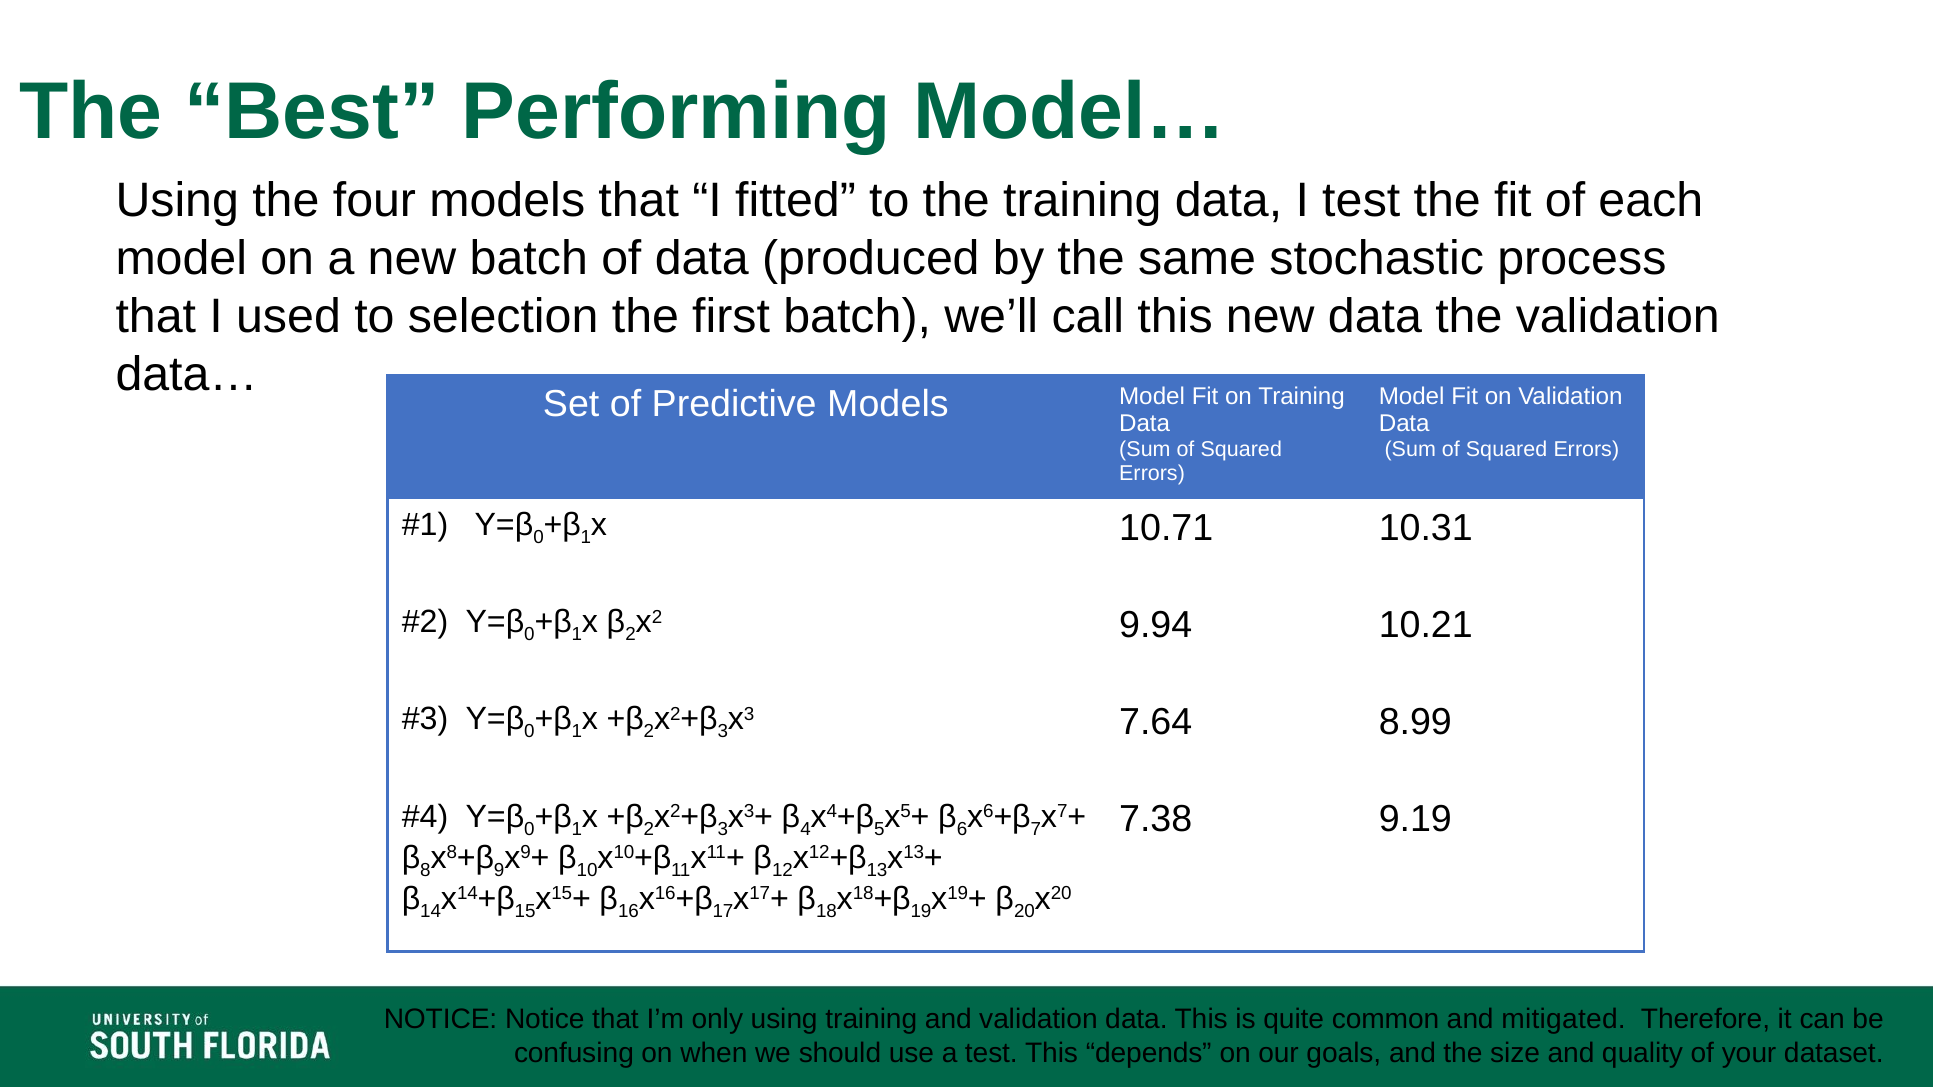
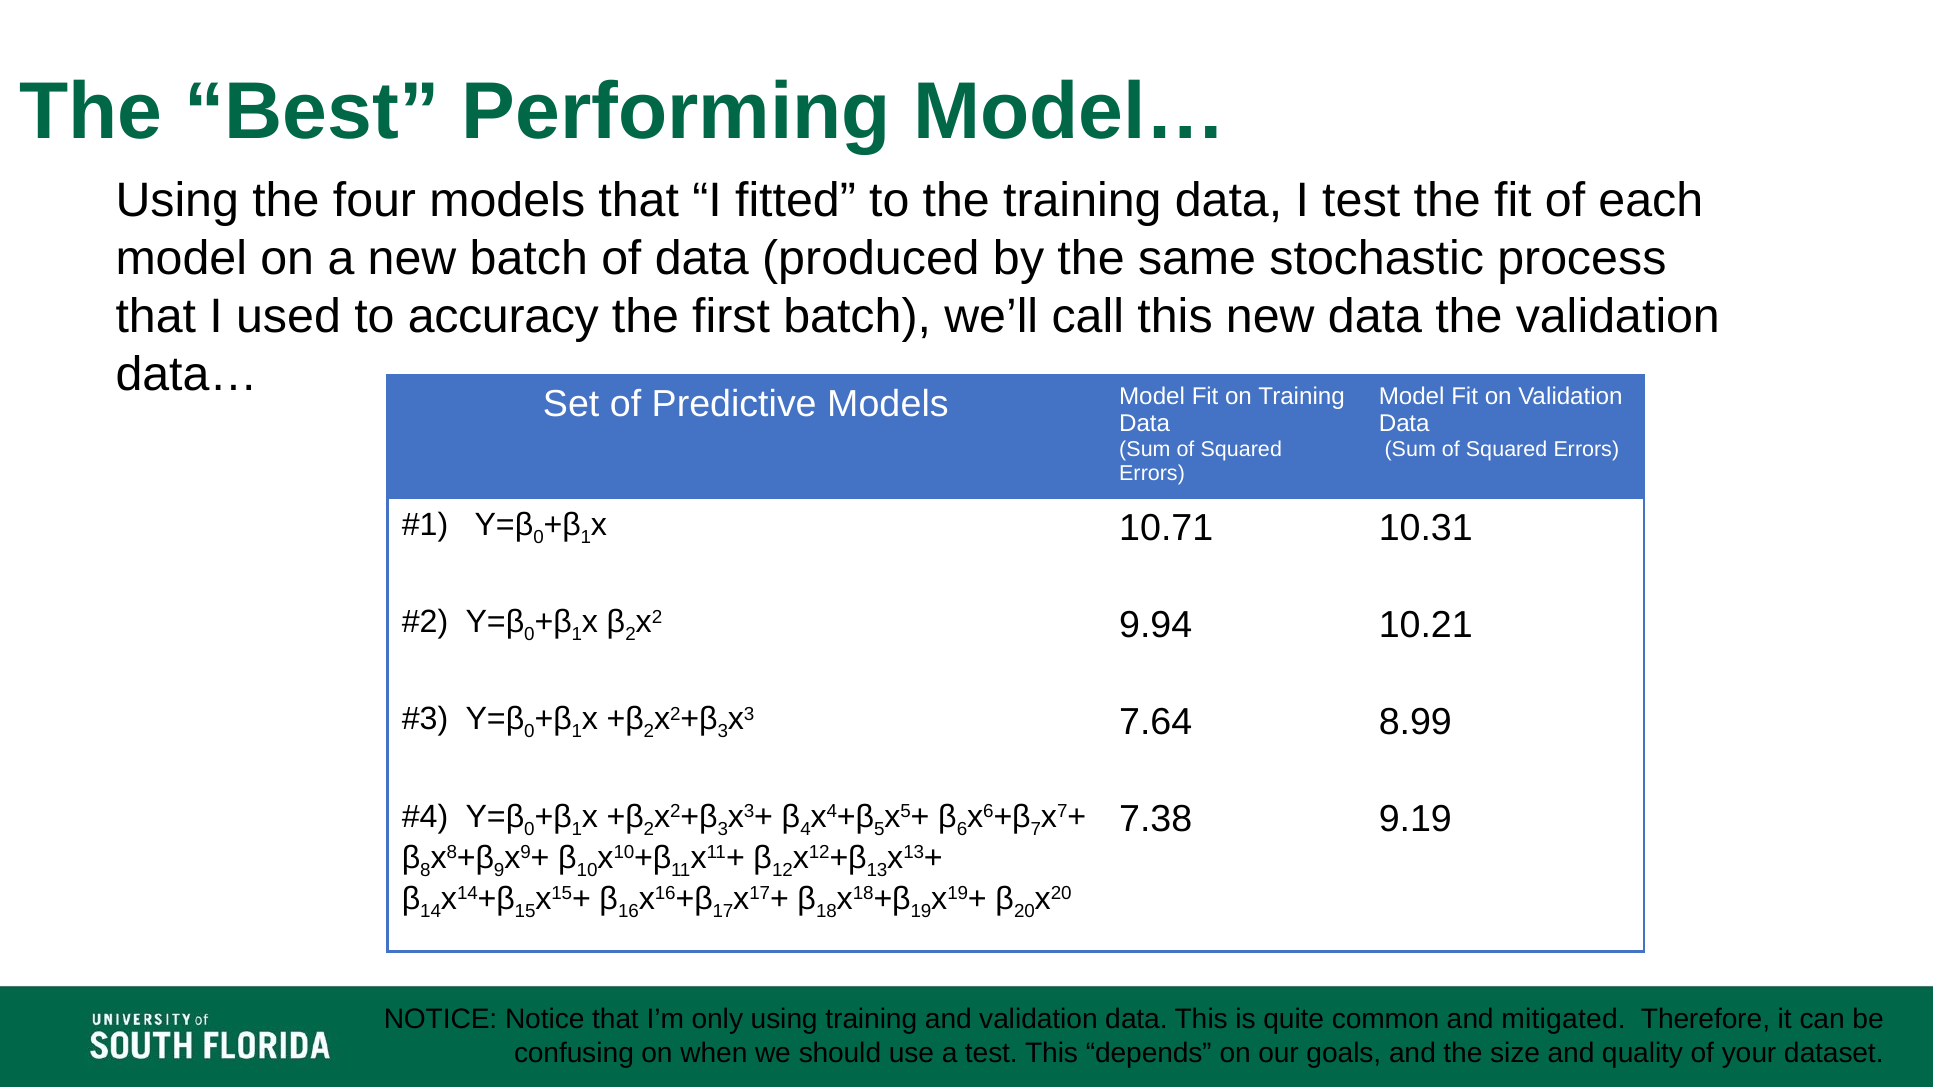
selection: selection -> accuracy
